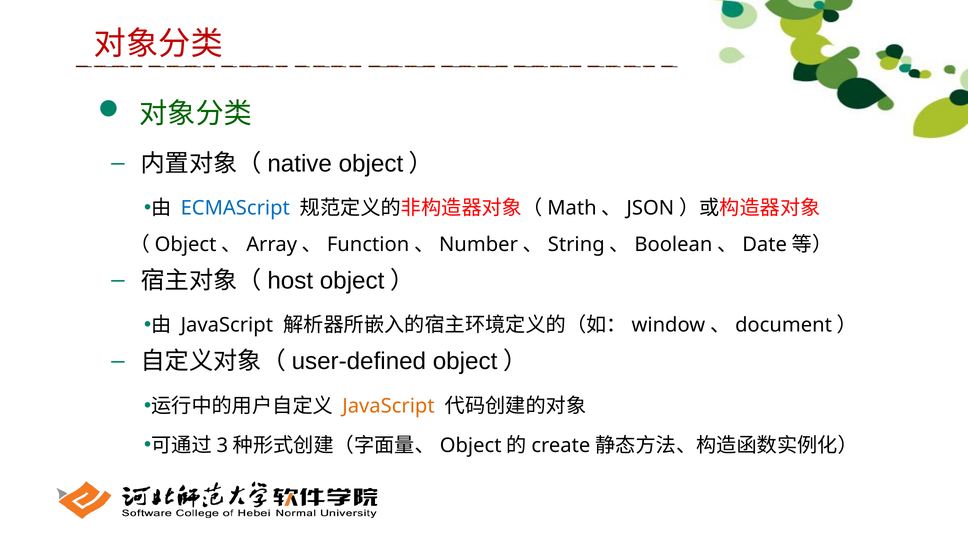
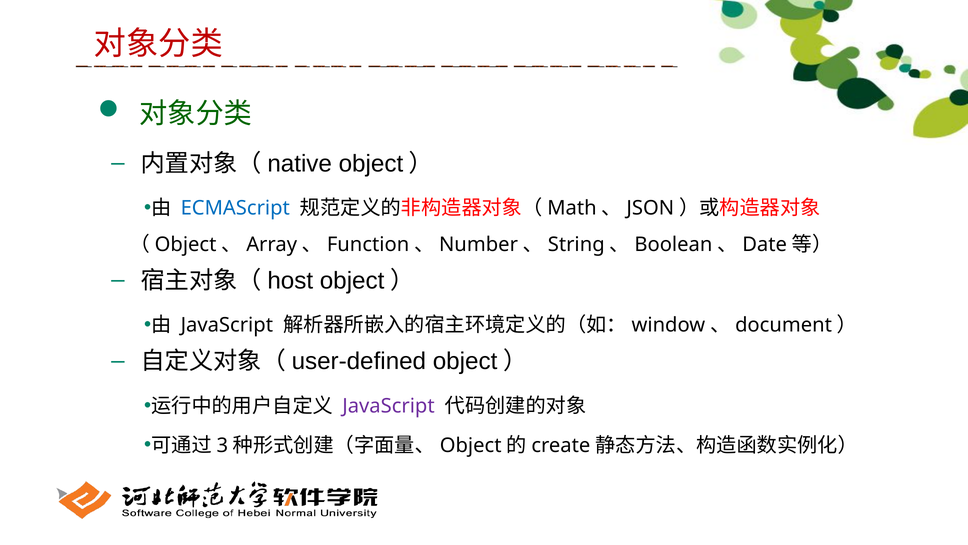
JavaScript at (388, 406) colour: orange -> purple
